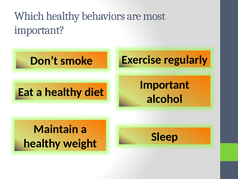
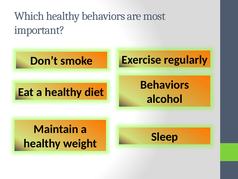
Important at (165, 84): Important -> Behaviors
